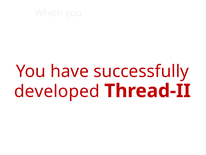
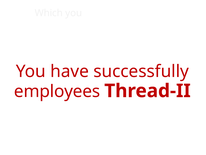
developed: developed -> employees
